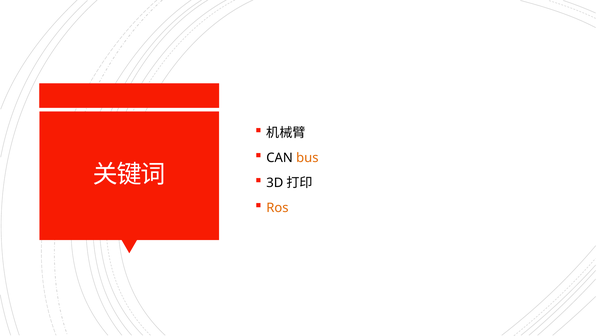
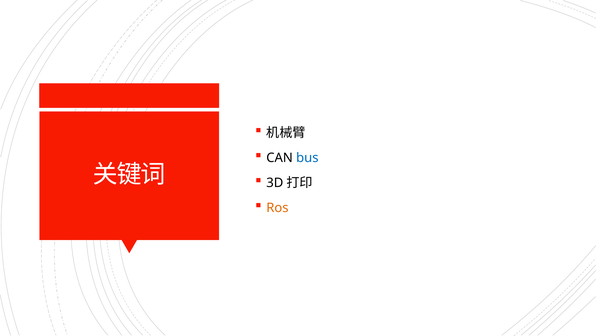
bus colour: orange -> blue
